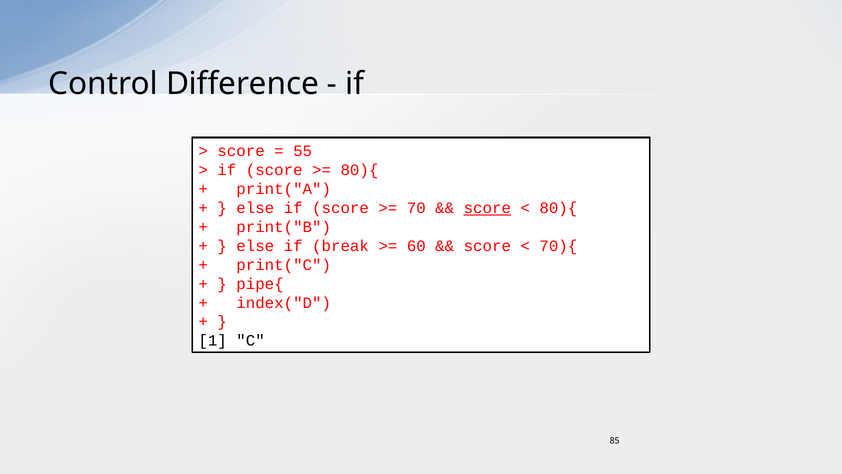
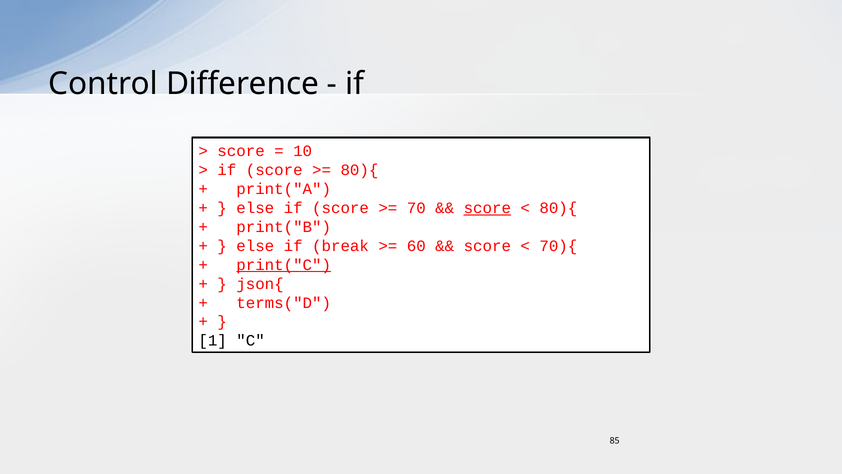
55: 55 -> 10
print("C underline: none -> present
pipe{: pipe{ -> json{
index("D: index("D -> terms("D
